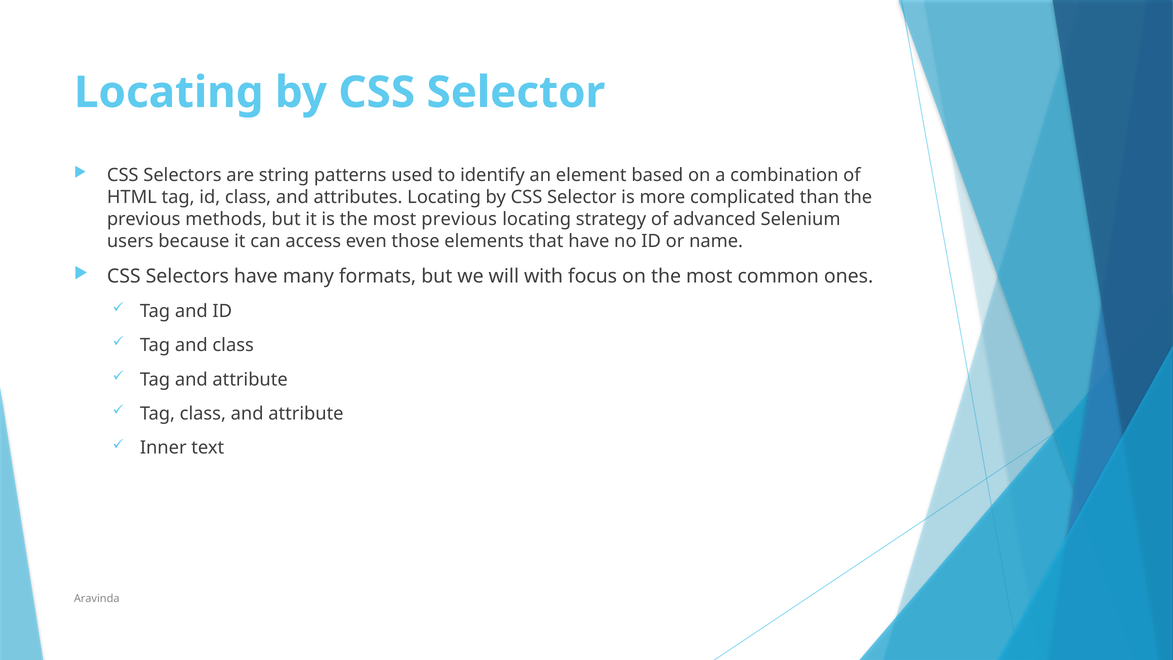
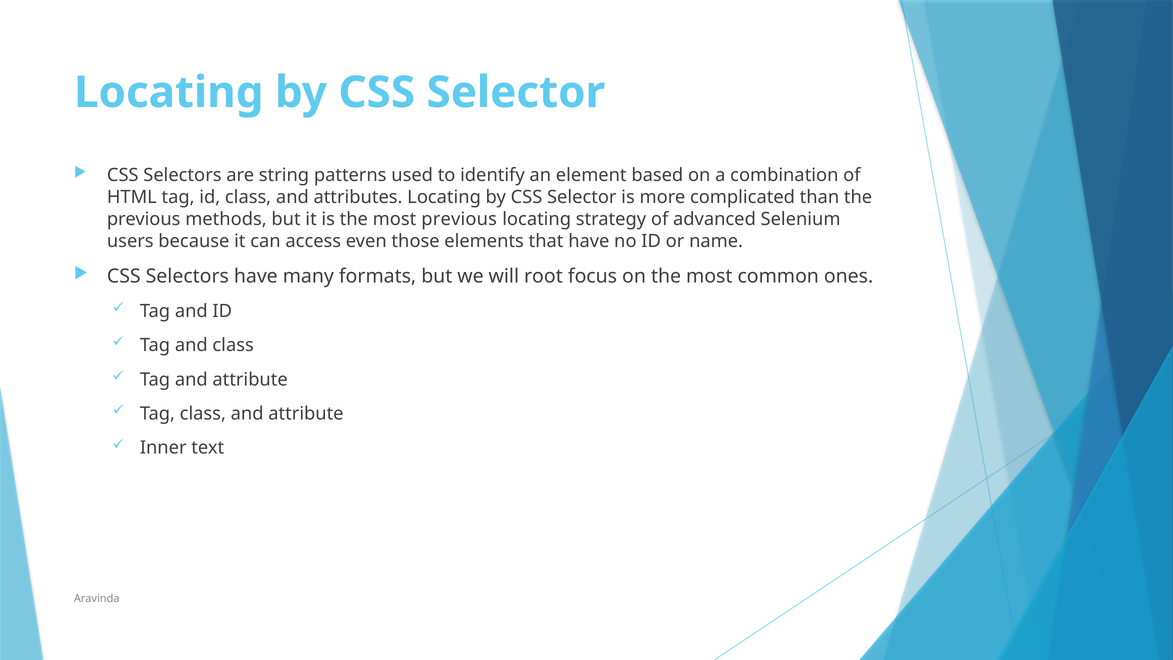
with: with -> root
